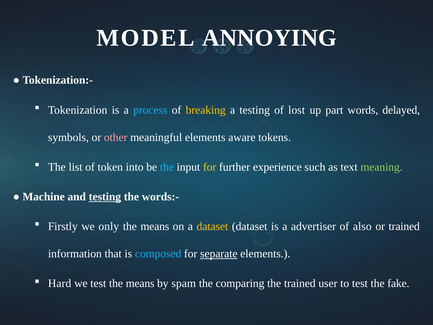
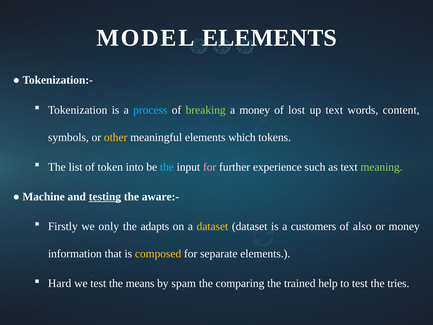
MODEL ANNOYING: ANNOYING -> ELEMENTS
breaking colour: yellow -> light green
a testing: testing -> money
up part: part -> text
delayed: delayed -> content
other colour: pink -> yellow
aware: aware -> which
for at (210, 167) colour: yellow -> pink
words:-: words:- -> aware:-
means at (155, 226): means -> adapts
advertiser: advertiser -> customers
or trained: trained -> money
composed colour: light blue -> yellow
separate underline: present -> none
user: user -> help
fake: fake -> tries
